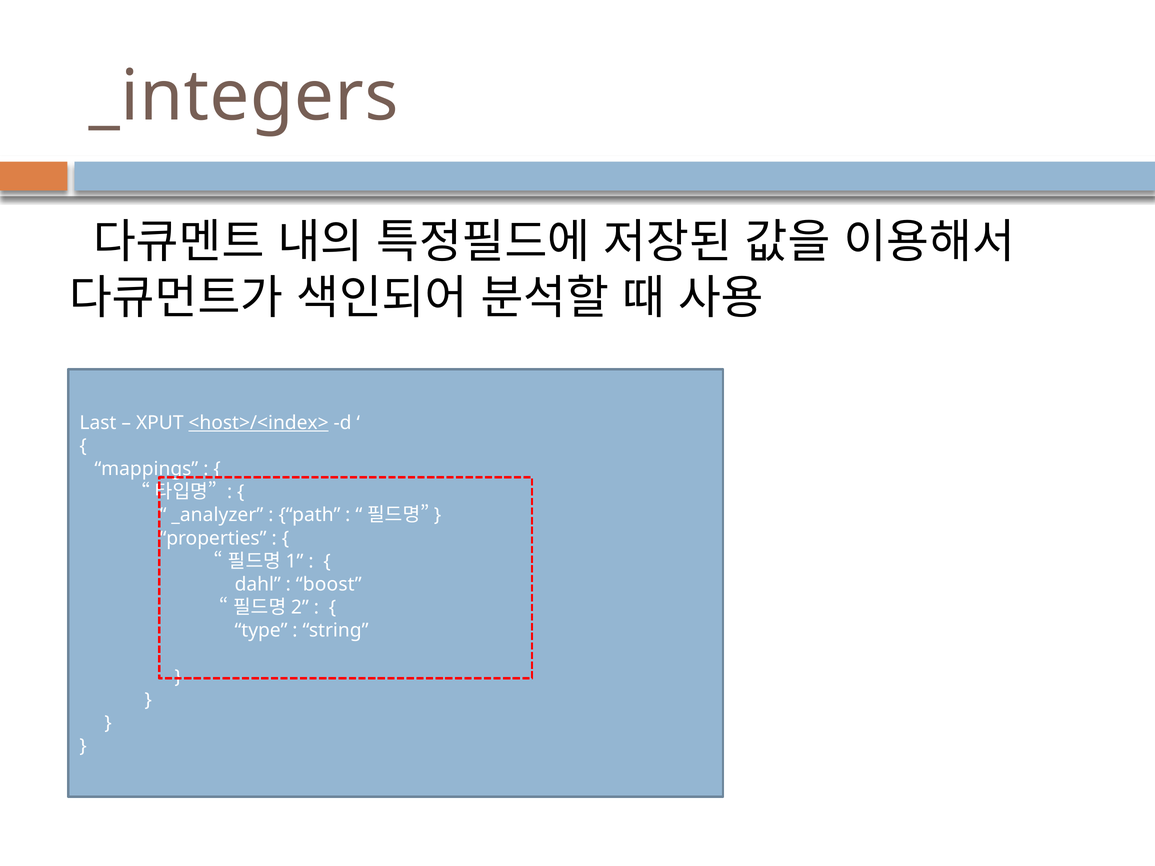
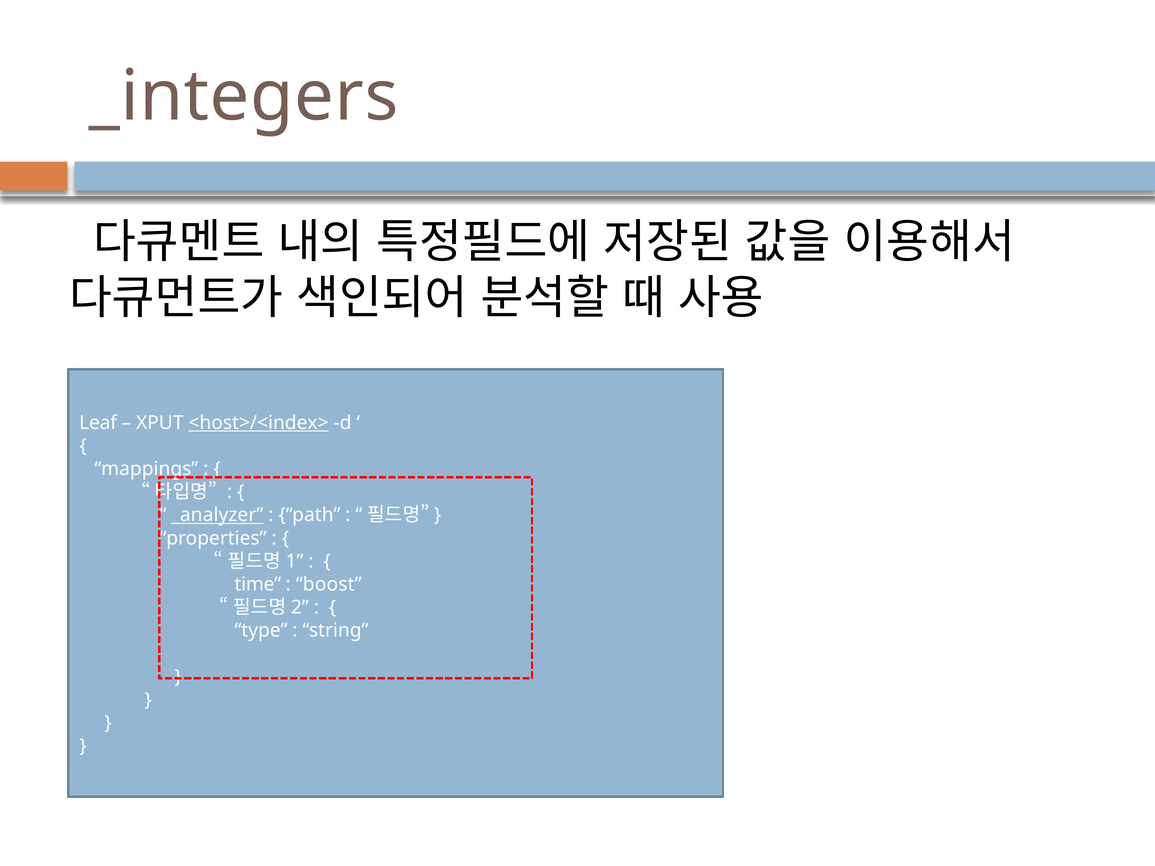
Last: Last -> Leaf
_analyzer underline: none -> present
dahl: dahl -> time
